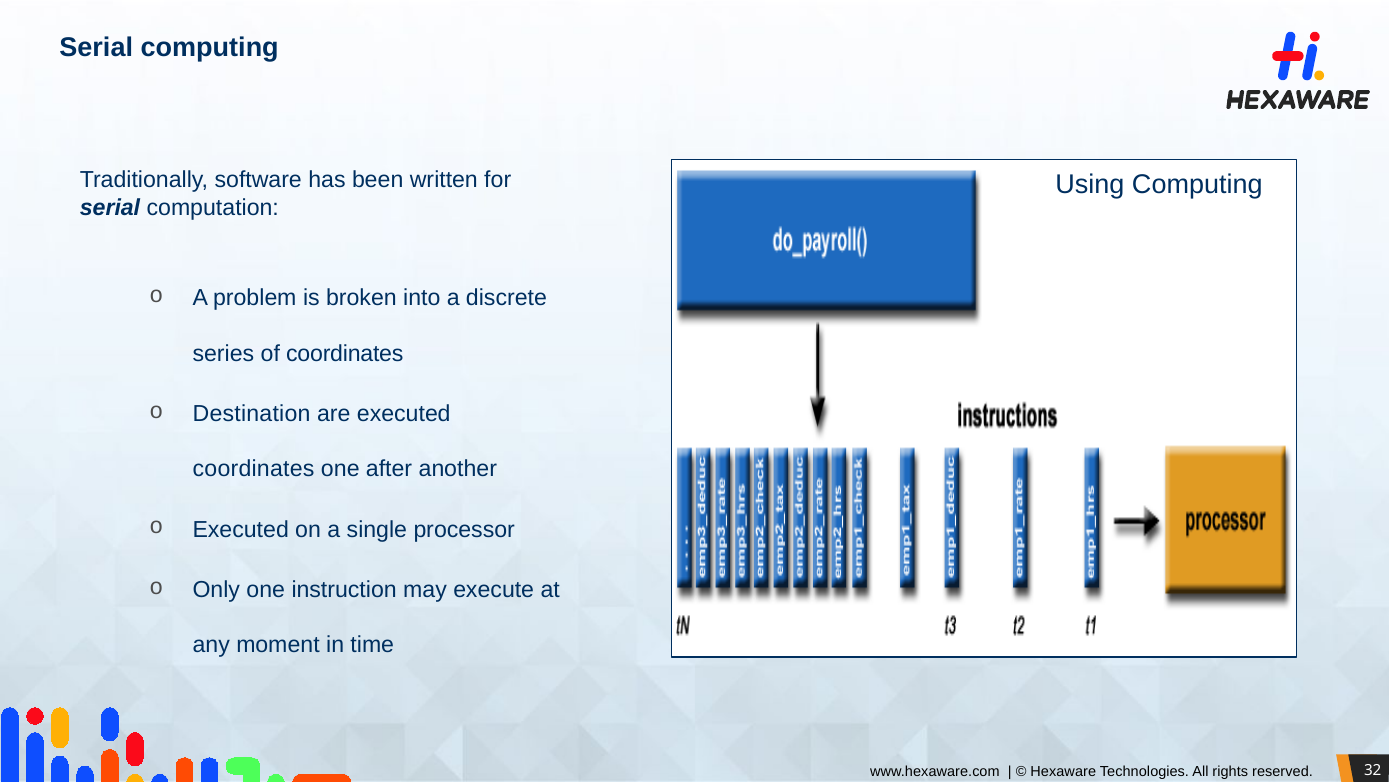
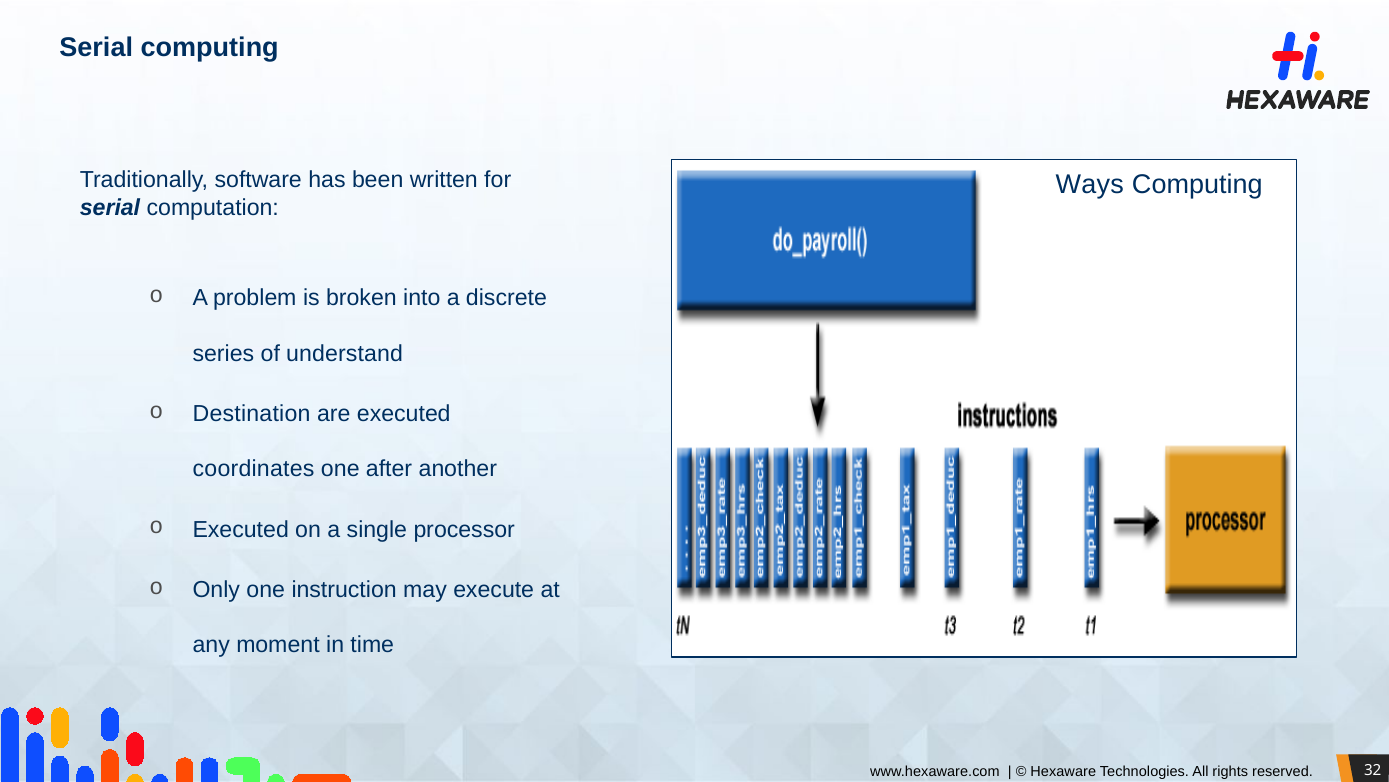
Using: Using -> Ways
of coordinates: coordinates -> understand
